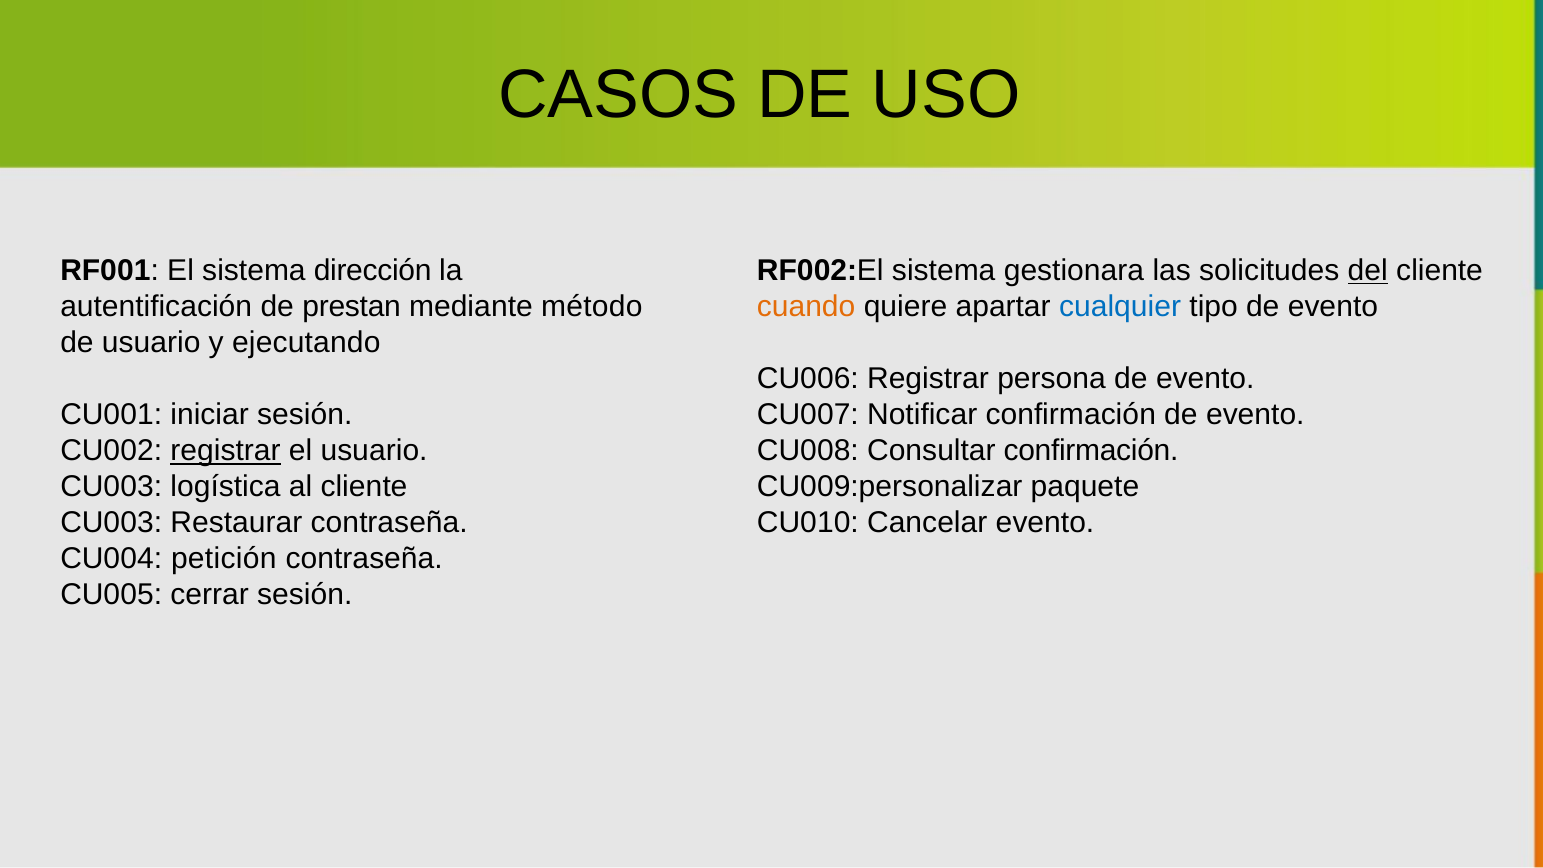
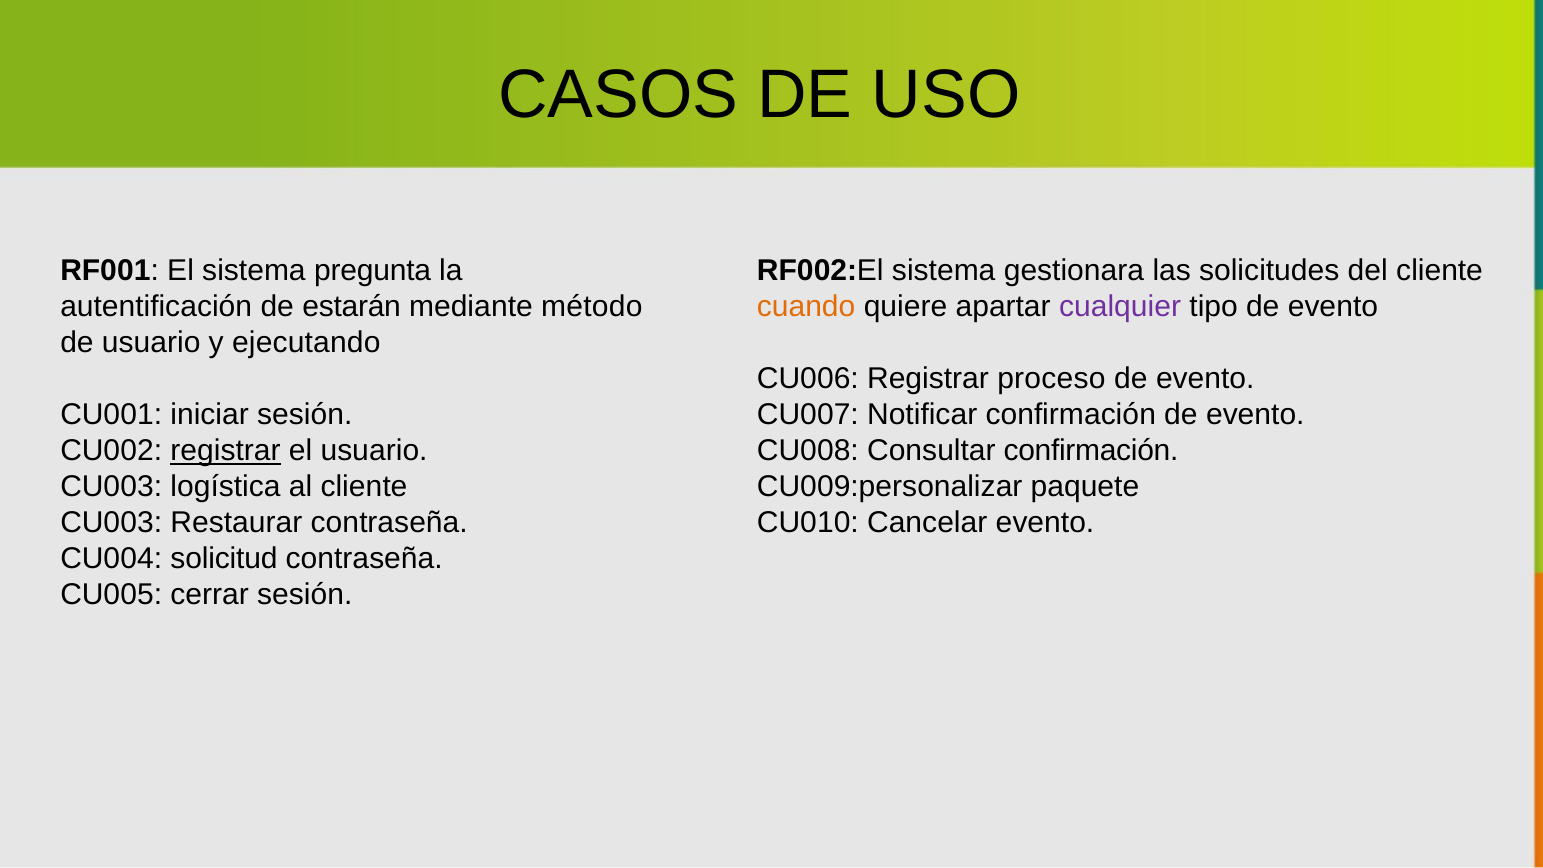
dirección: dirección -> pregunta
del underline: present -> none
prestan: prestan -> estarán
cualquier colour: blue -> purple
persona: persona -> proceso
petición: petición -> solicitud
